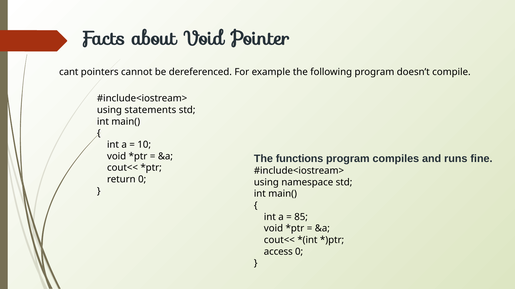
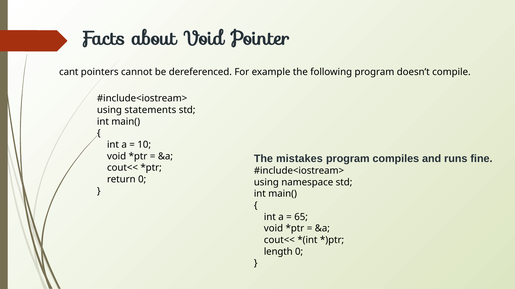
functions: functions -> mistakes
85: 85 -> 65
access: access -> length
